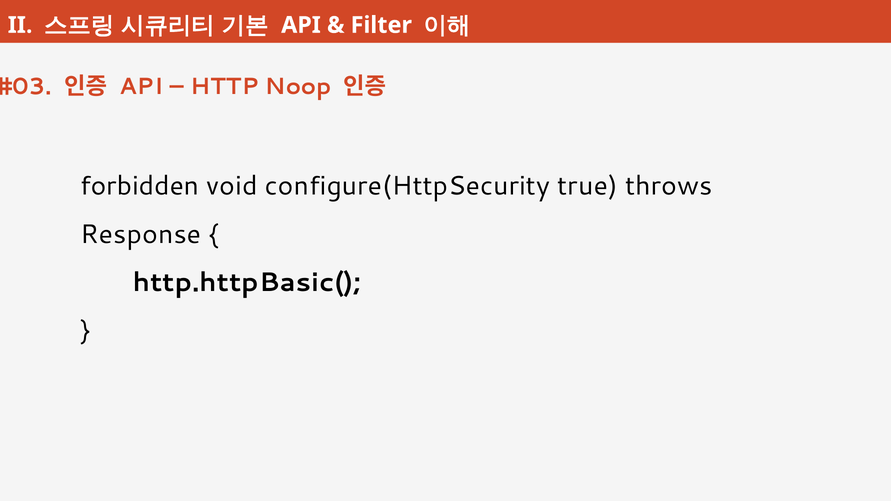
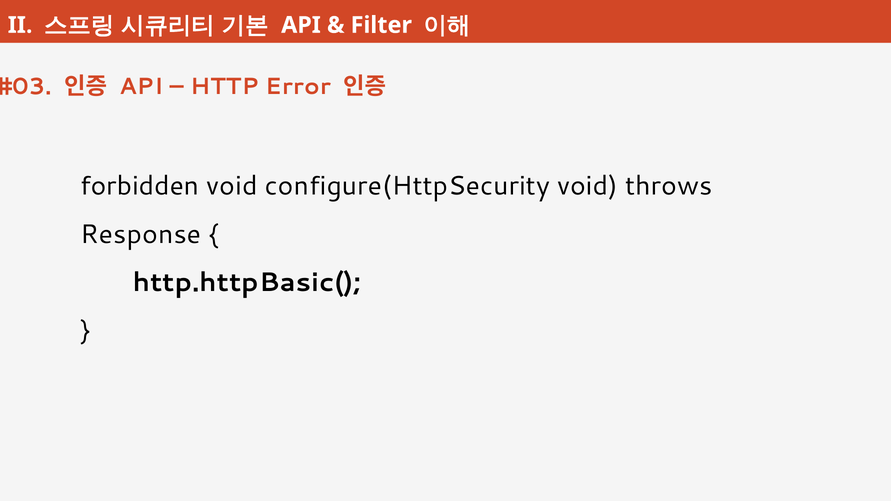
Noop: Noop -> Error
configure(HttpSecurity true: true -> void
